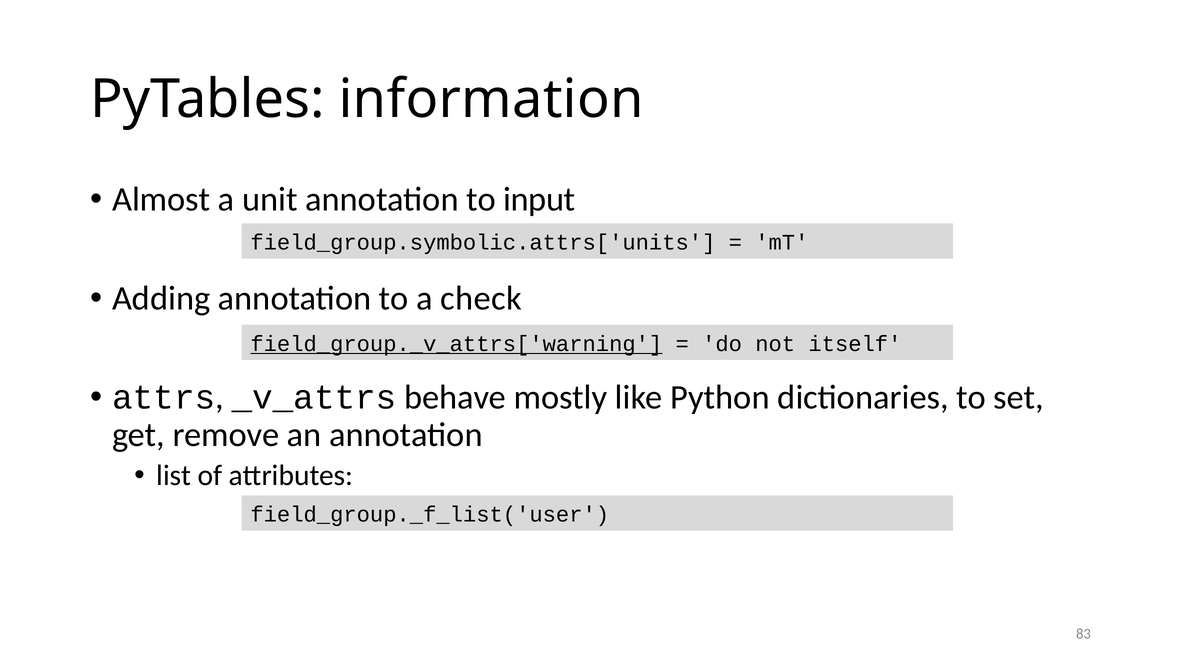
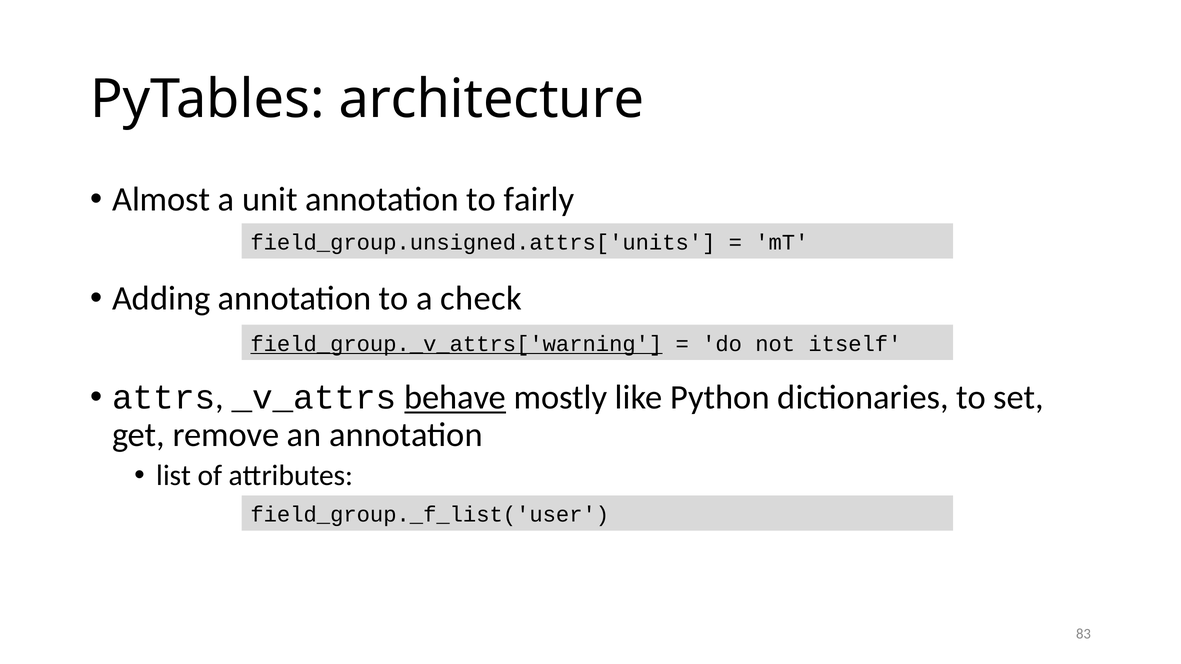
information: information -> architecture
input: input -> fairly
field_group.symbolic.attrs['units: field_group.symbolic.attrs['units -> field_group.unsigned.attrs['units
behave underline: none -> present
